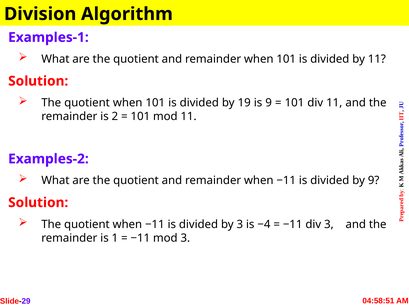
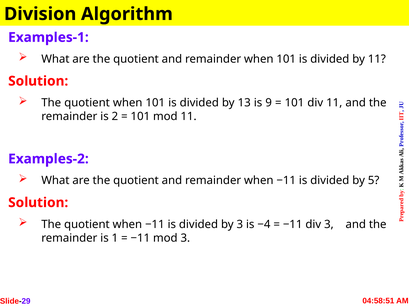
19: 19 -> 13
by 9: 9 -> 5
